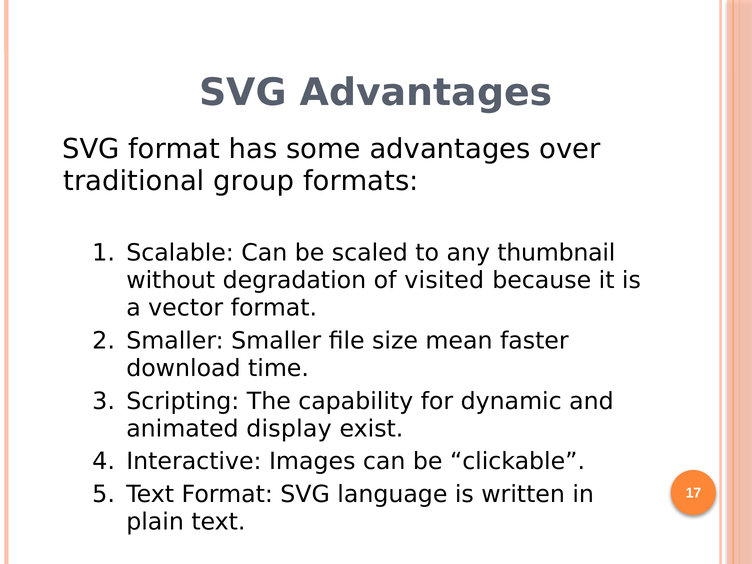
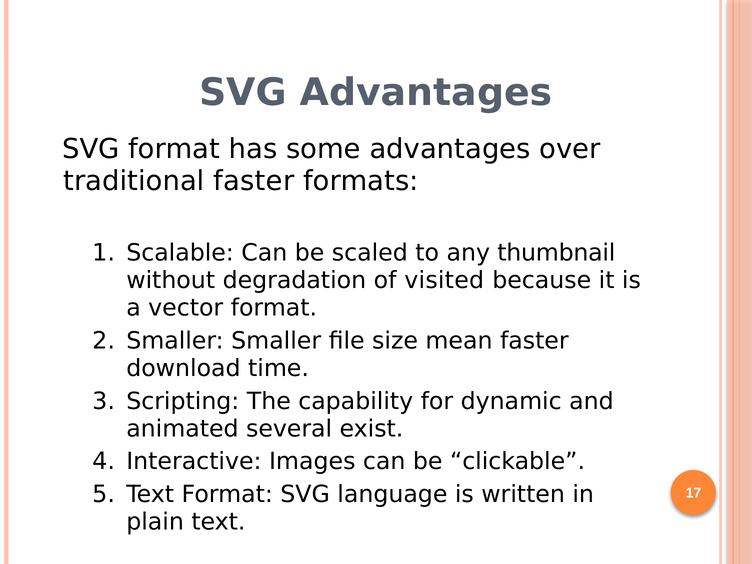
traditional group: group -> faster
display: display -> several
